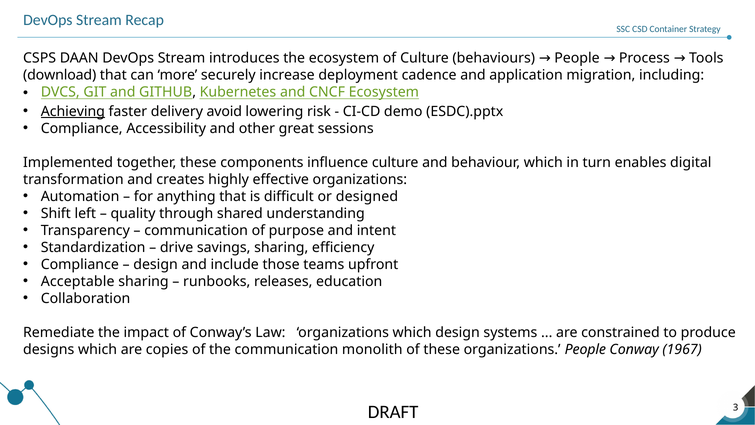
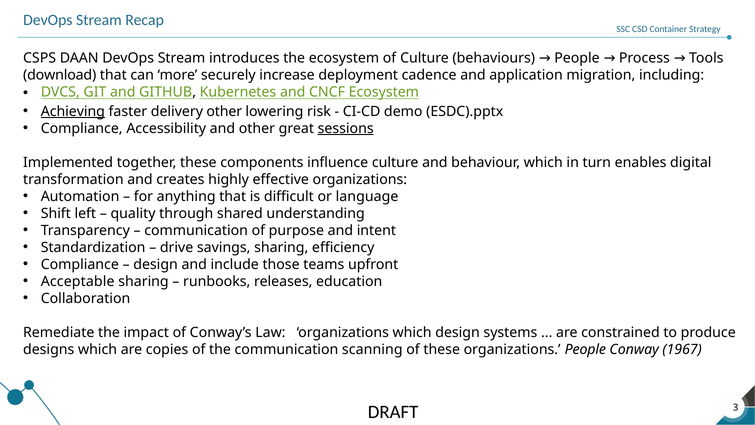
delivery avoid: avoid -> other
sessions underline: none -> present
designed: designed -> language
monolith: monolith -> scanning
